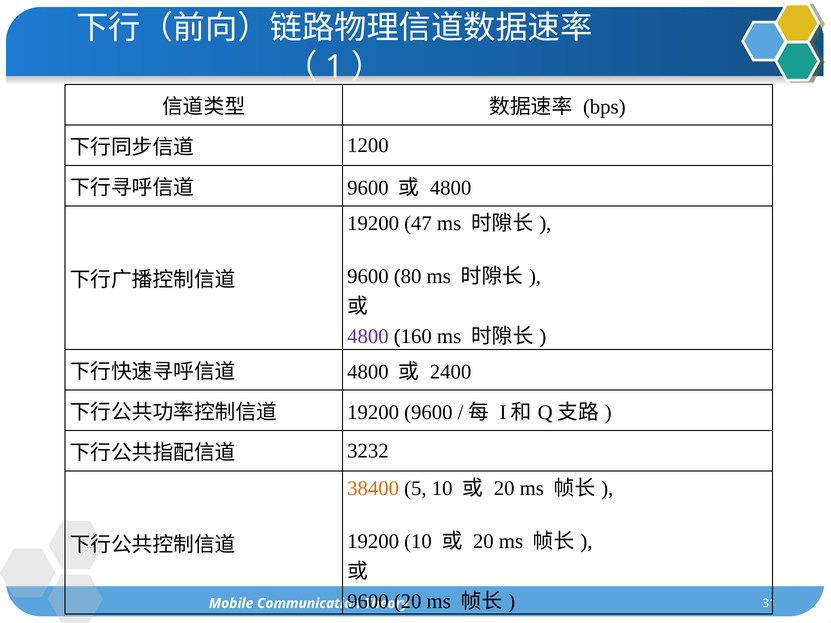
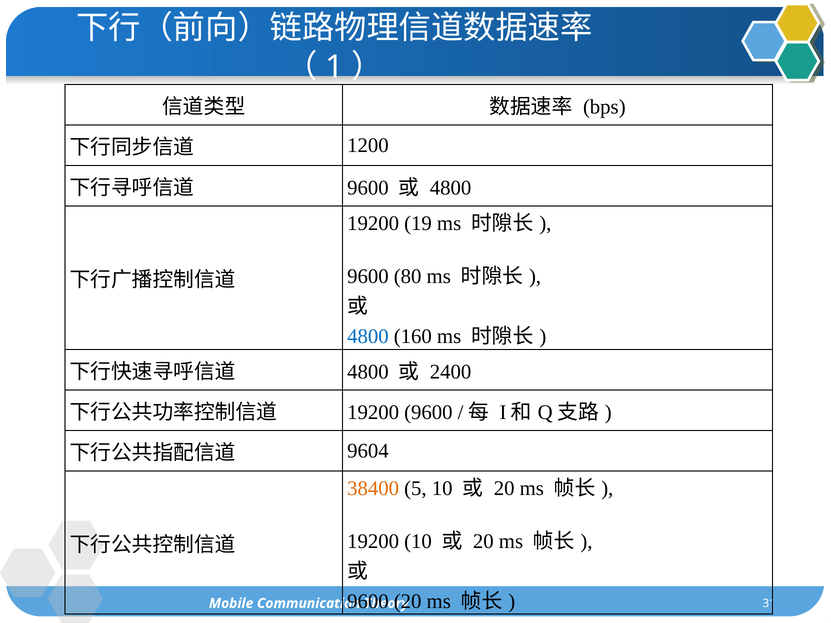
47: 47 -> 19
4800 at (368, 337) colour: purple -> blue
3232: 3232 -> 9604
